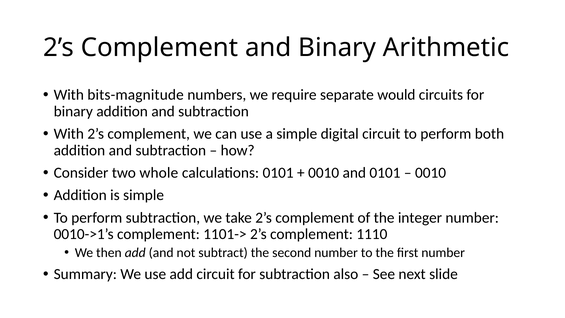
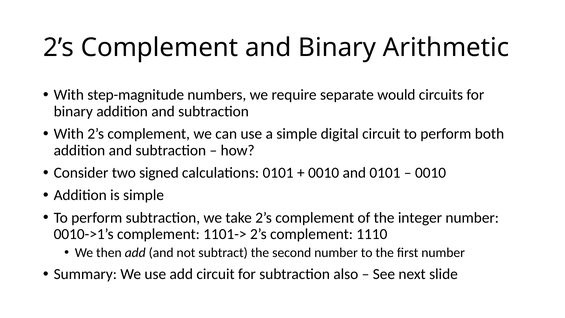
bits-magnitude: bits-magnitude -> step-magnitude
whole: whole -> signed
